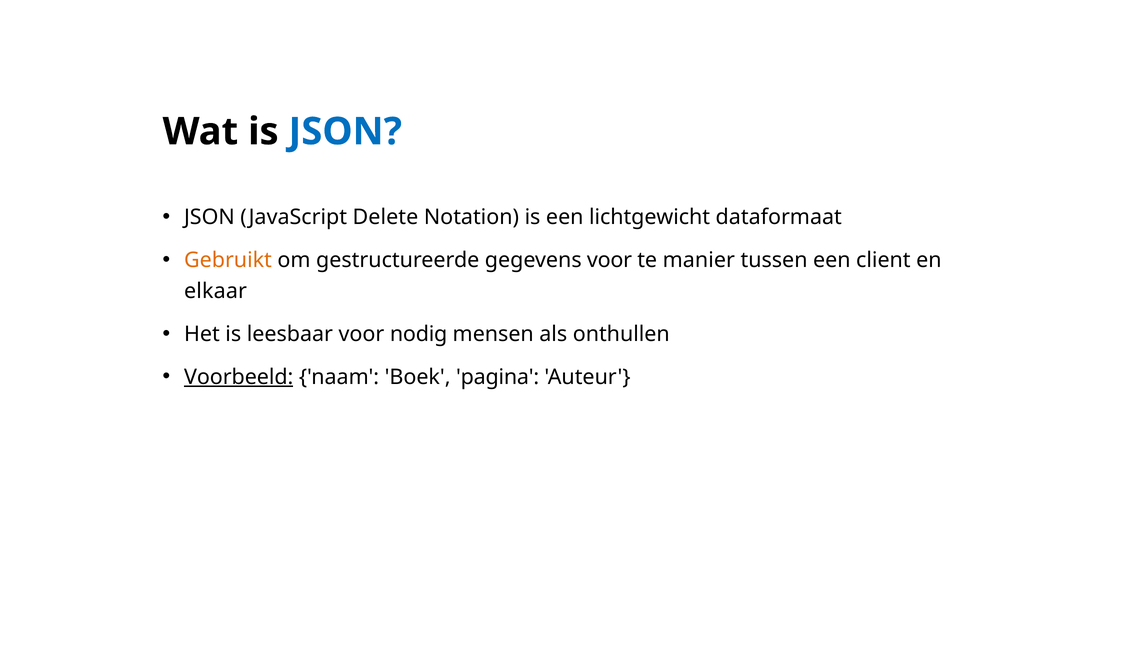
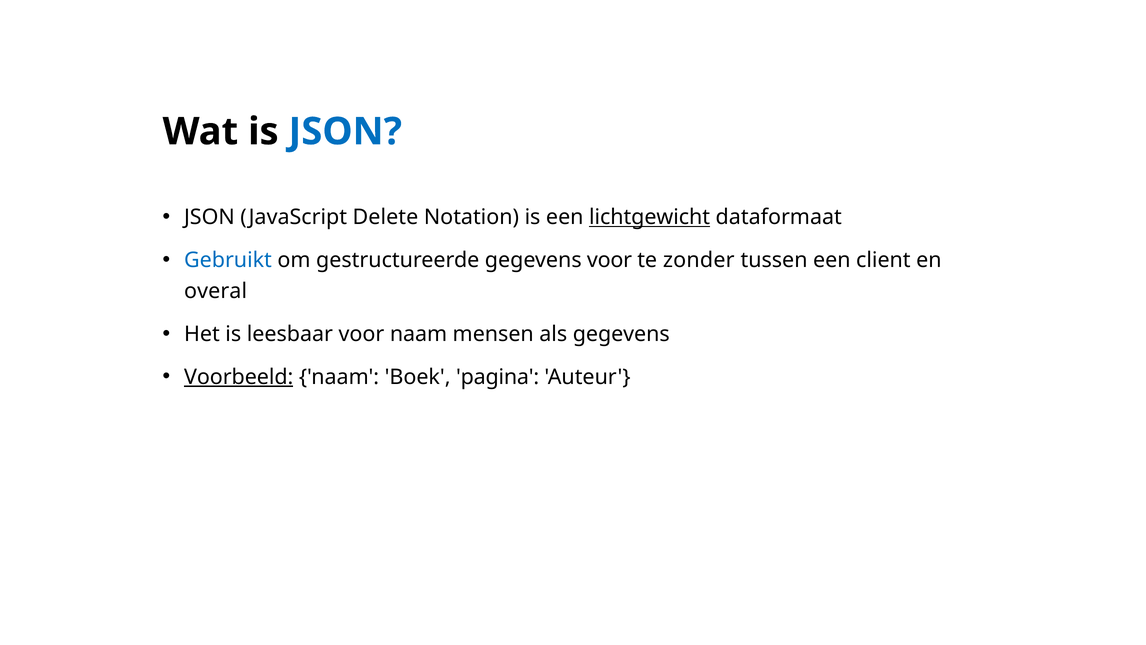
lichtgewicht underline: none -> present
Gebruikt colour: orange -> blue
manier: manier -> zonder
elkaar: elkaar -> overal
voor nodig: nodig -> naam
als onthullen: onthullen -> gegevens
